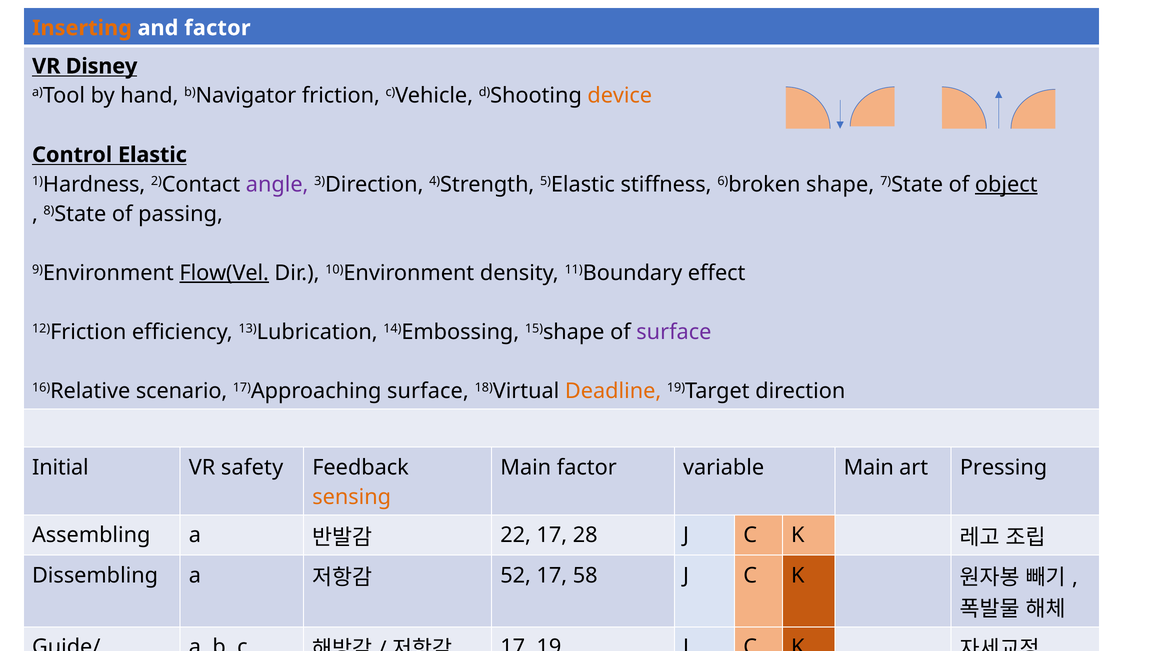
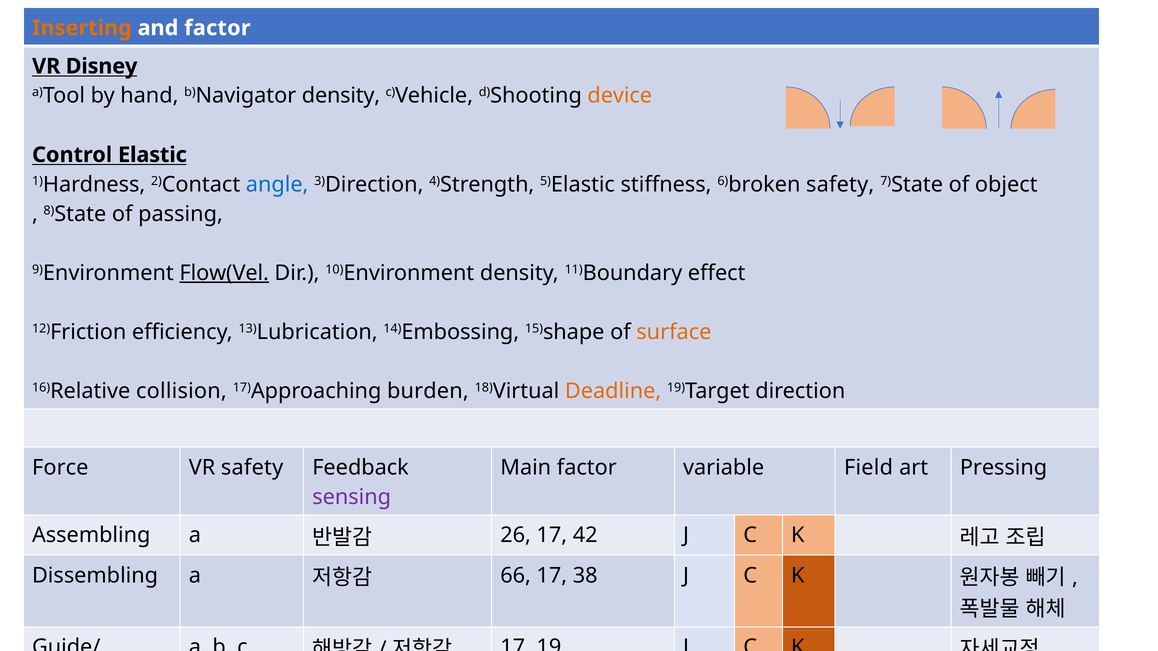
b)Navigator friction: friction -> density
angle colour: purple -> blue
6)broken shape: shape -> safety
object underline: present -> none
surface at (674, 332) colour: purple -> orange
scenario: scenario -> collision
17)Approaching surface: surface -> burden
Initial: Initial -> Force
variable Main: Main -> Field
sensing colour: orange -> purple
22: 22 -> 26
28: 28 -> 42
52: 52 -> 66
58: 58 -> 38
